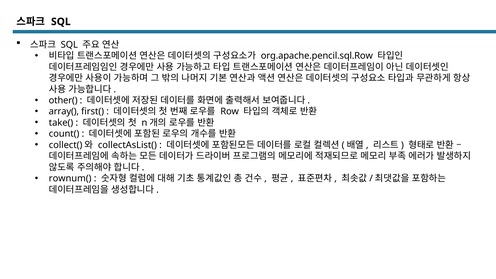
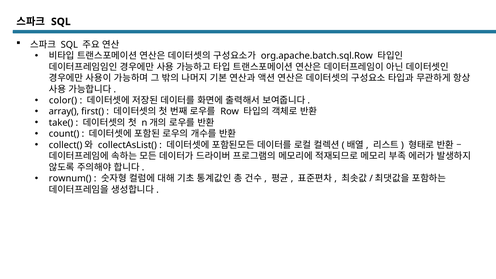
org.apache.pencil.sql.Row: org.apache.pencil.sql.Row -> org.apache.batch.sql.Row
other(: other( -> color(
